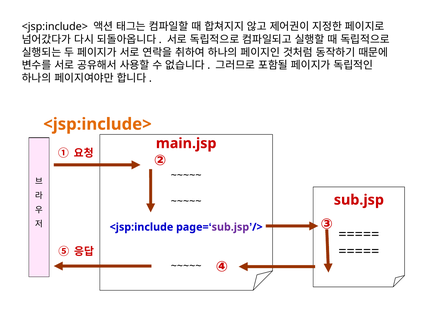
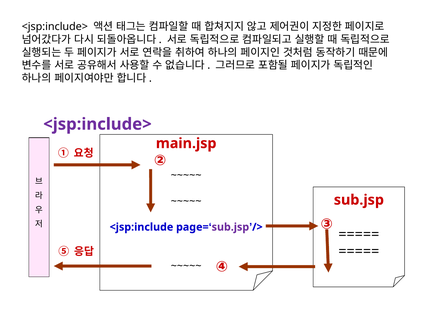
<jsp:include> at (97, 124) colour: orange -> purple
